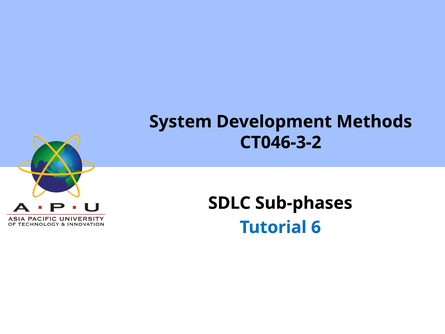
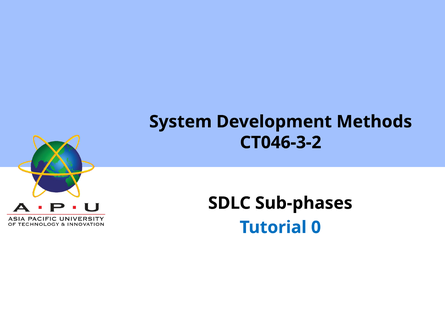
6: 6 -> 0
